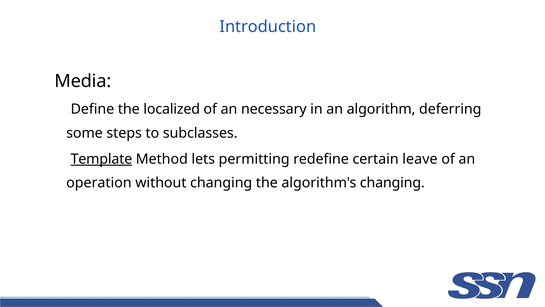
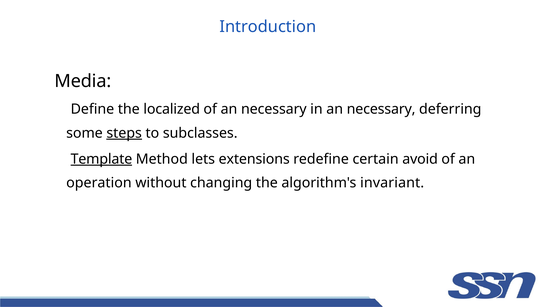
in an algorithm: algorithm -> necessary
steps underline: none -> present
permitting: permitting -> extensions
leave: leave -> avoid
algorithm's changing: changing -> invariant
